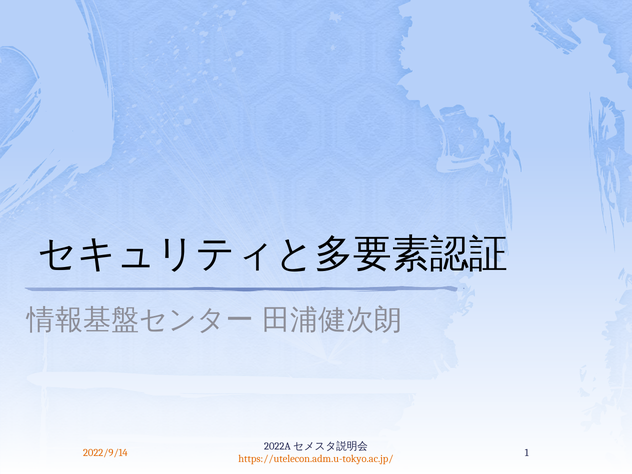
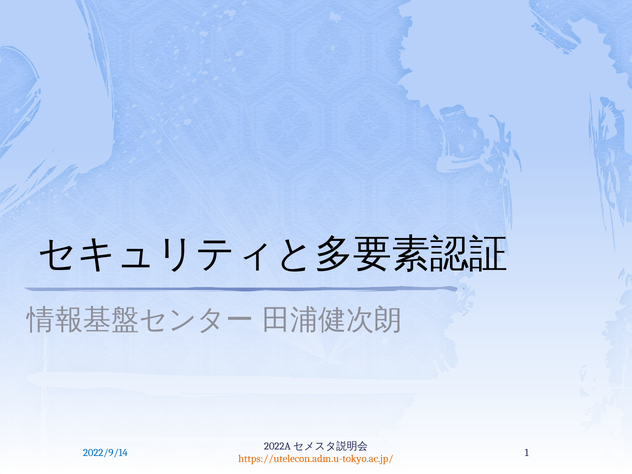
2022/9/14 colour: orange -> blue
